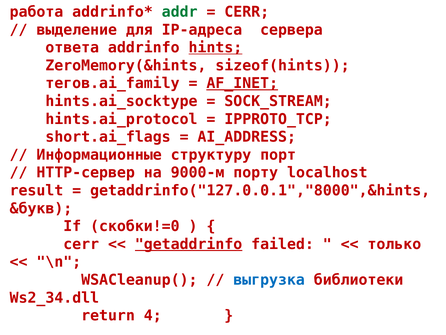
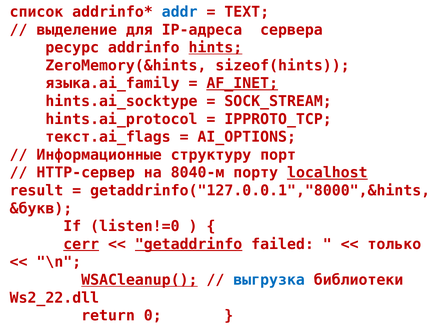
работа: работа -> список
addr colour: green -> blue
CERR at (247, 12): CERR -> TEXT
ответа: ответа -> ресурс
тегов.ai_family: тегов.ai_family -> языка.ai_family
short.ai_flags: short.ai_flags -> текст.ai_flags
AI_ADDRESS: AI_ADDRESS -> AI_OPTIONS
9000-м: 9000-м -> 8040-м
localhost underline: none -> present
скобки!=0: скобки!=0 -> listen!=0
cerr at (81, 244) underline: none -> present
WSACleanup( underline: none -> present
Ws2_34.dll: Ws2_34.dll -> Ws2_22.dll
4: 4 -> 0
